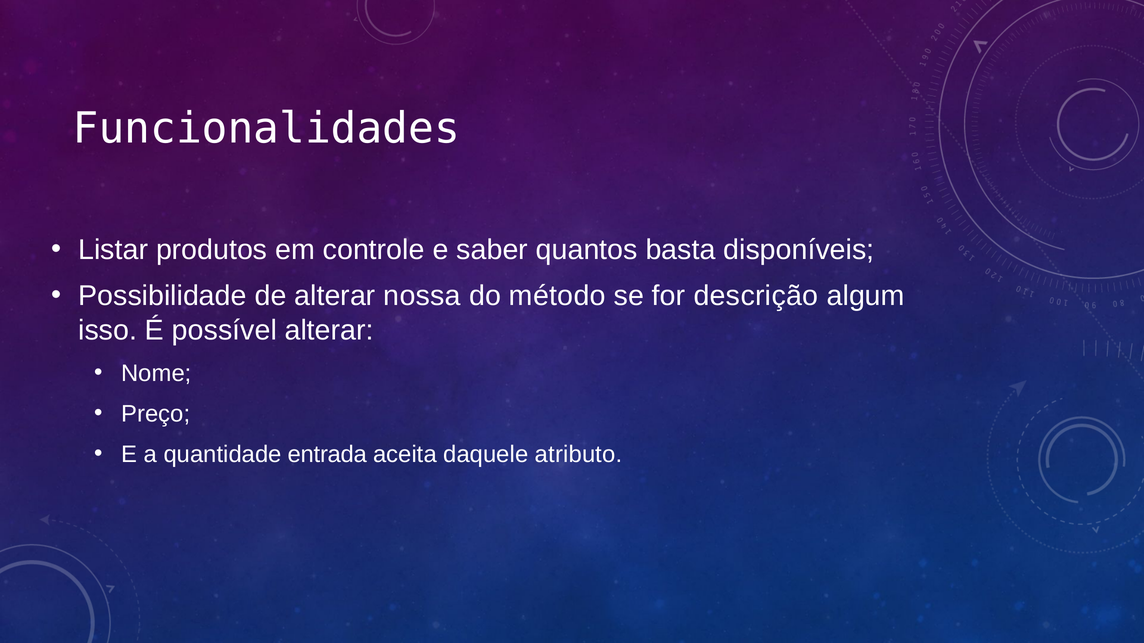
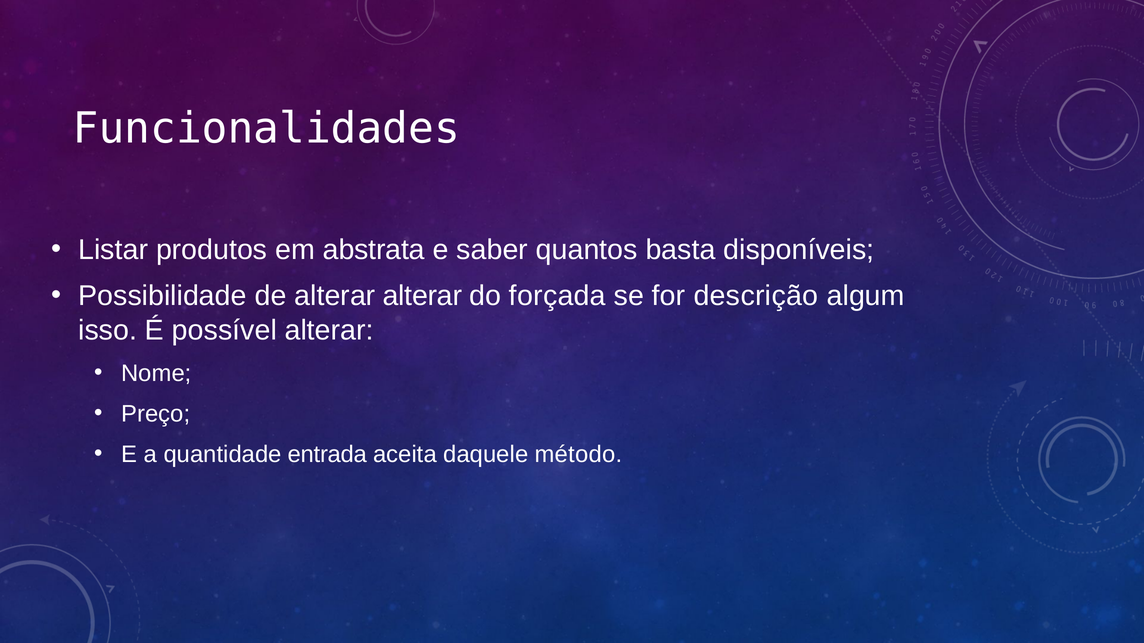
controle: controle -> abstrata
alterar nossa: nossa -> alterar
método: método -> forçada
atributo: atributo -> método
